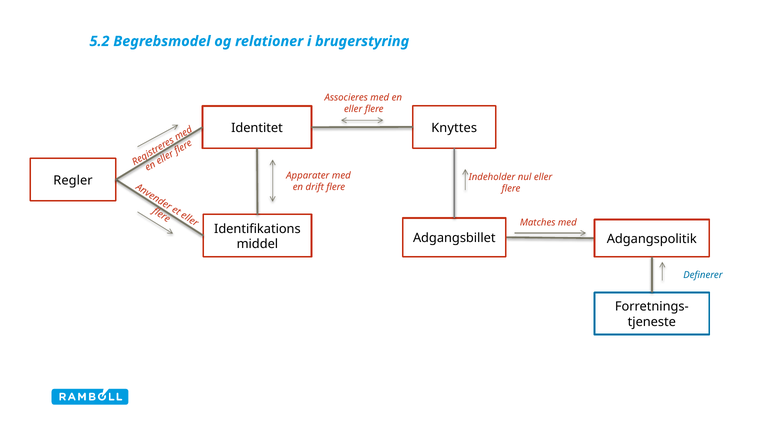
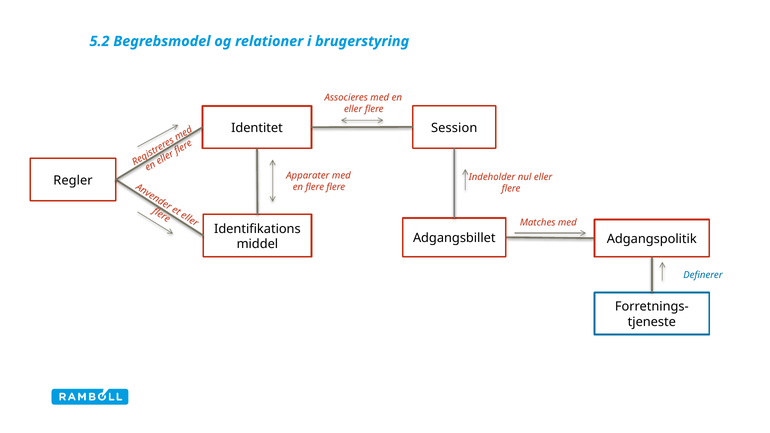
Knyttes: Knyttes -> Session
en drift: drift -> flere
